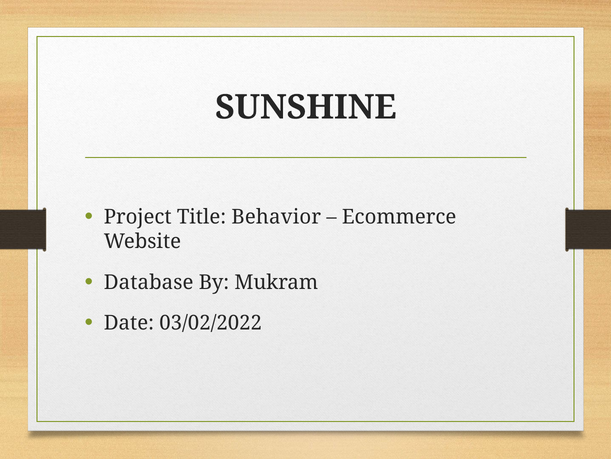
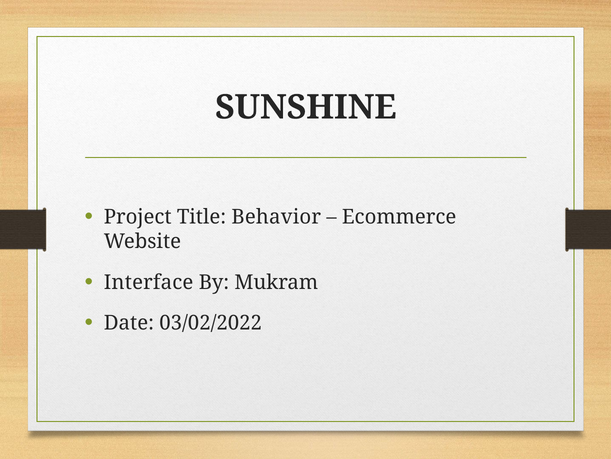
Database: Database -> Interface
